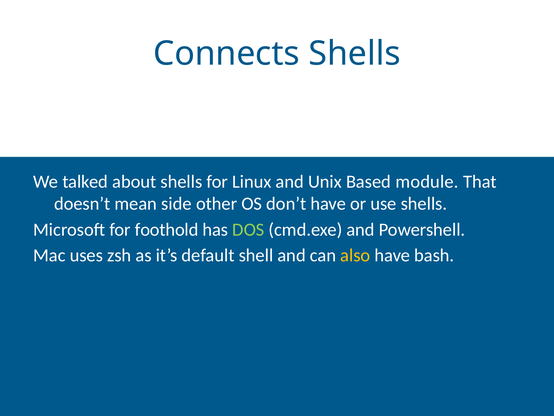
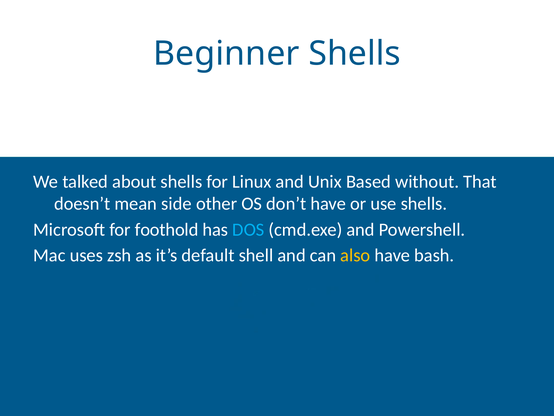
Connects: Connects -> Beginner
module: module -> without
DOS colour: light green -> light blue
